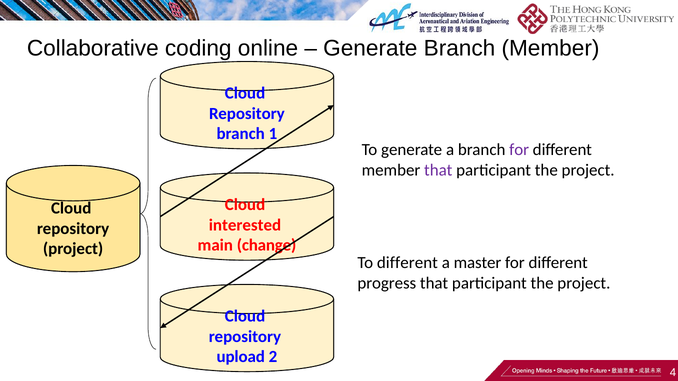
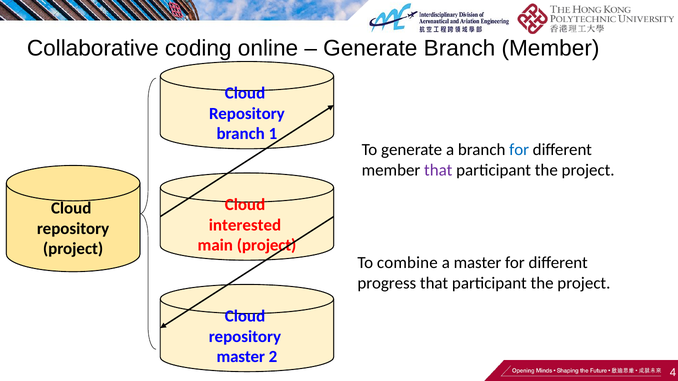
for at (519, 150) colour: purple -> blue
main change: change -> project
To different: different -> combine
upload at (241, 357): upload -> master
